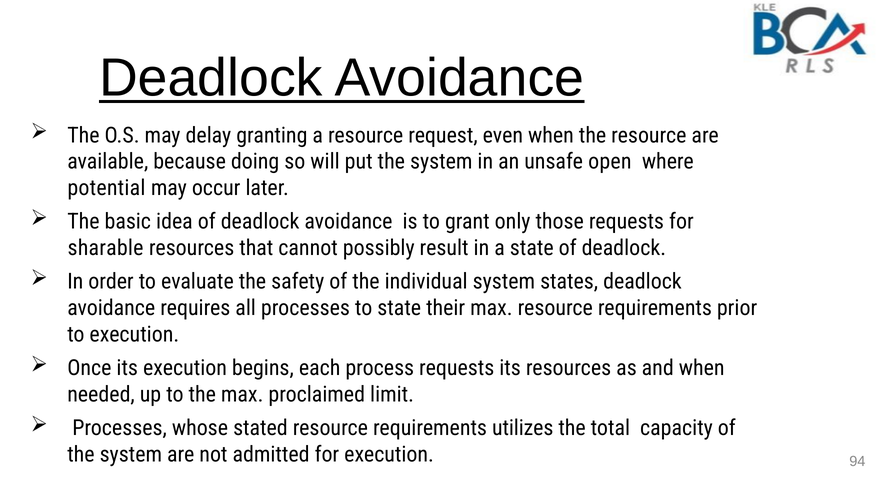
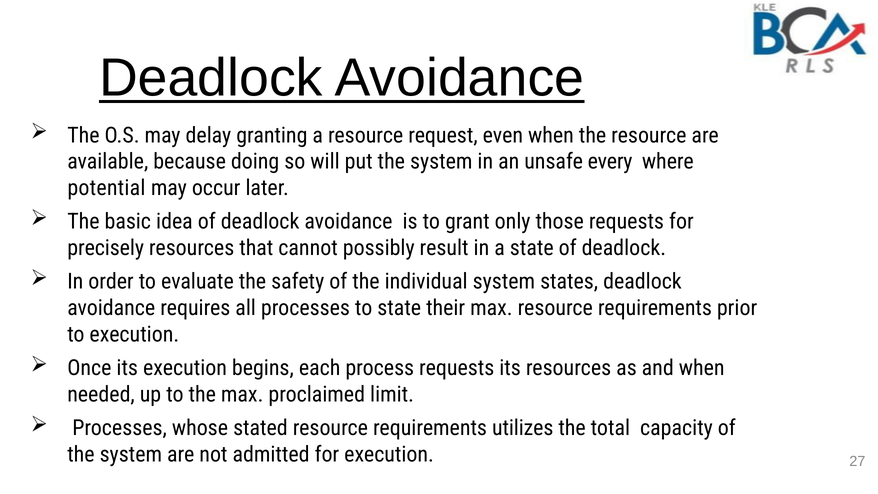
open: open -> every
sharable: sharable -> precisely
94: 94 -> 27
